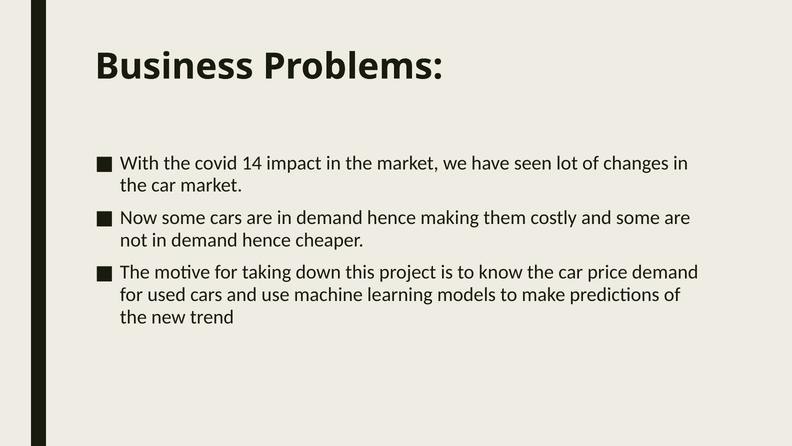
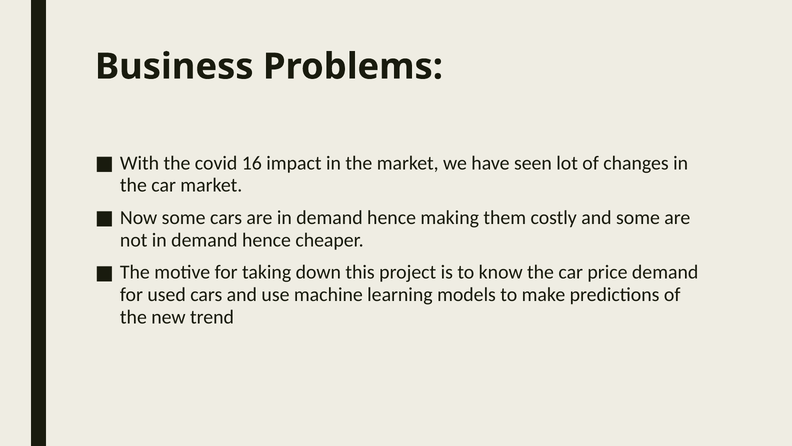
14: 14 -> 16
